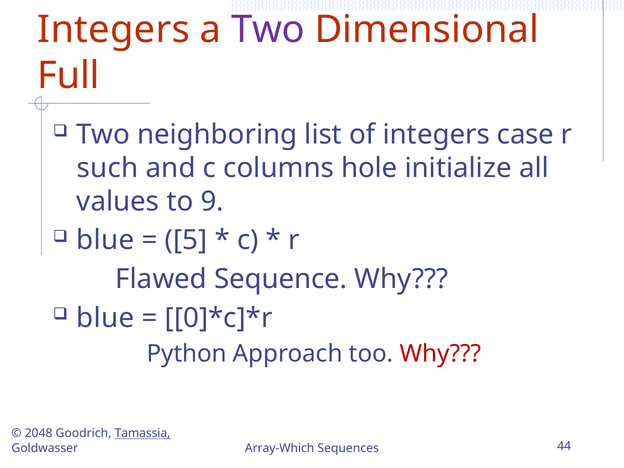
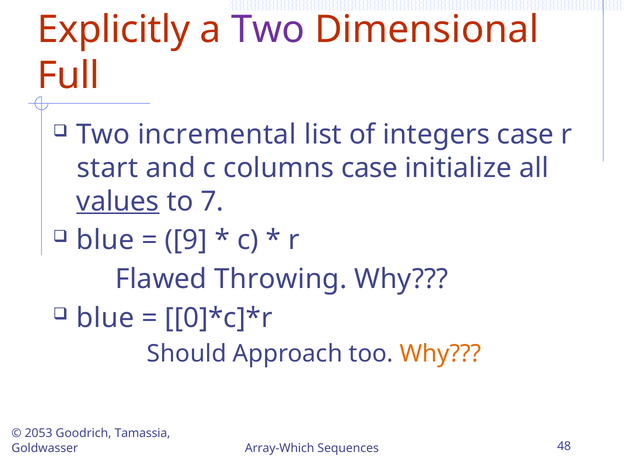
Integers at (114, 30): Integers -> Explicitly
neighboring: neighboring -> incremental
such: such -> start
columns hole: hole -> case
values underline: none -> present
9: 9 -> 7
5: 5 -> 9
Sequence: Sequence -> Throwing
Python: Python -> Should
Why at (441, 354) colour: red -> orange
2048: 2048 -> 2053
Tamassia underline: present -> none
44: 44 -> 48
